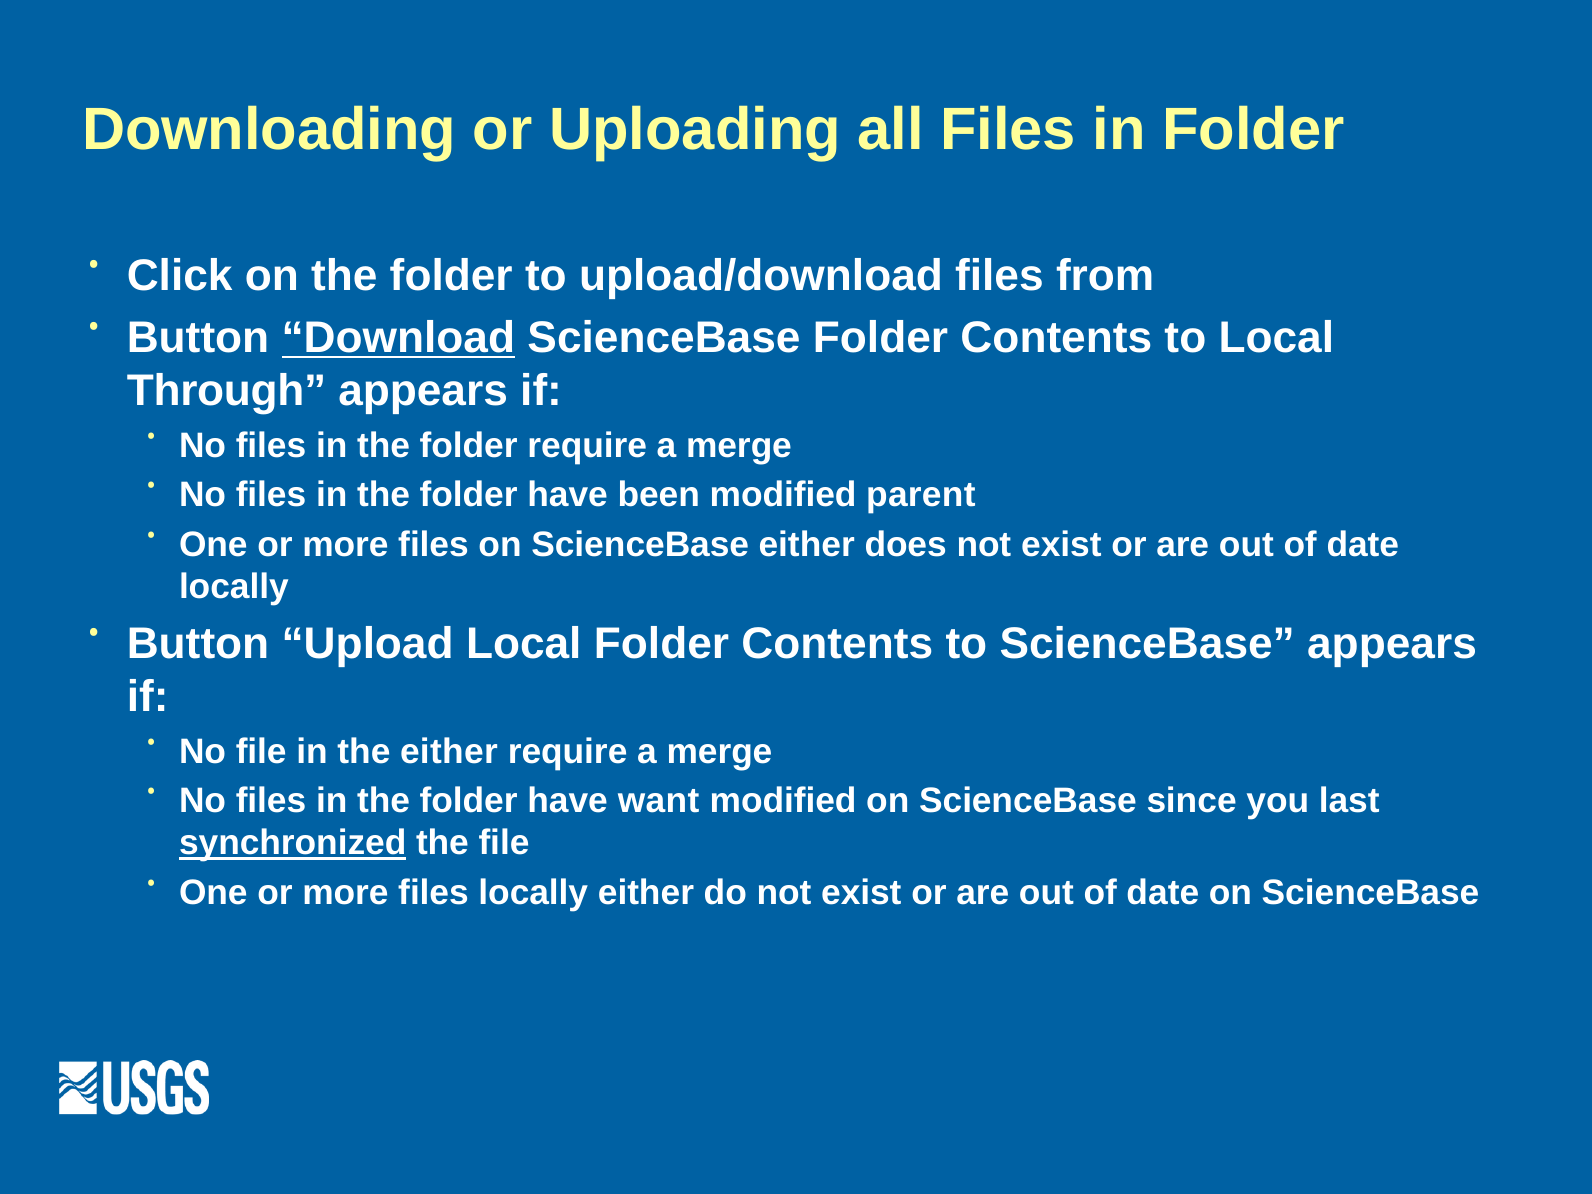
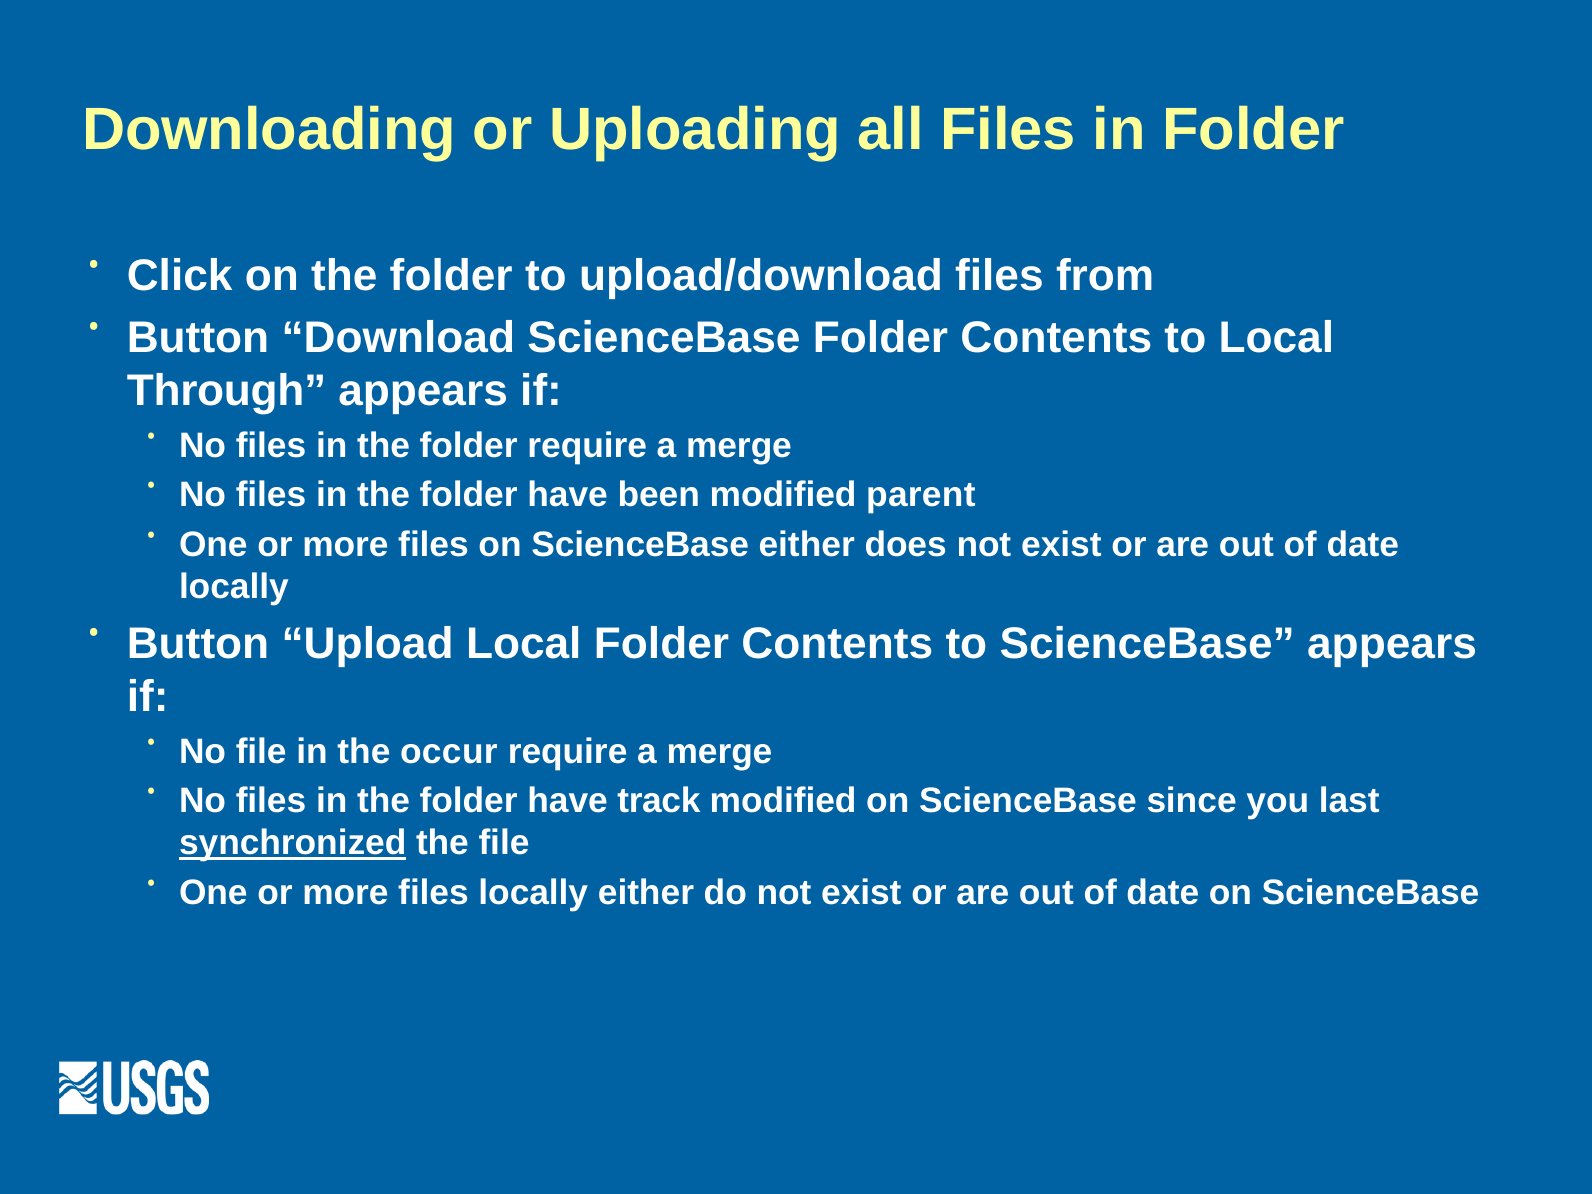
Download underline: present -> none
the either: either -> occur
want: want -> track
